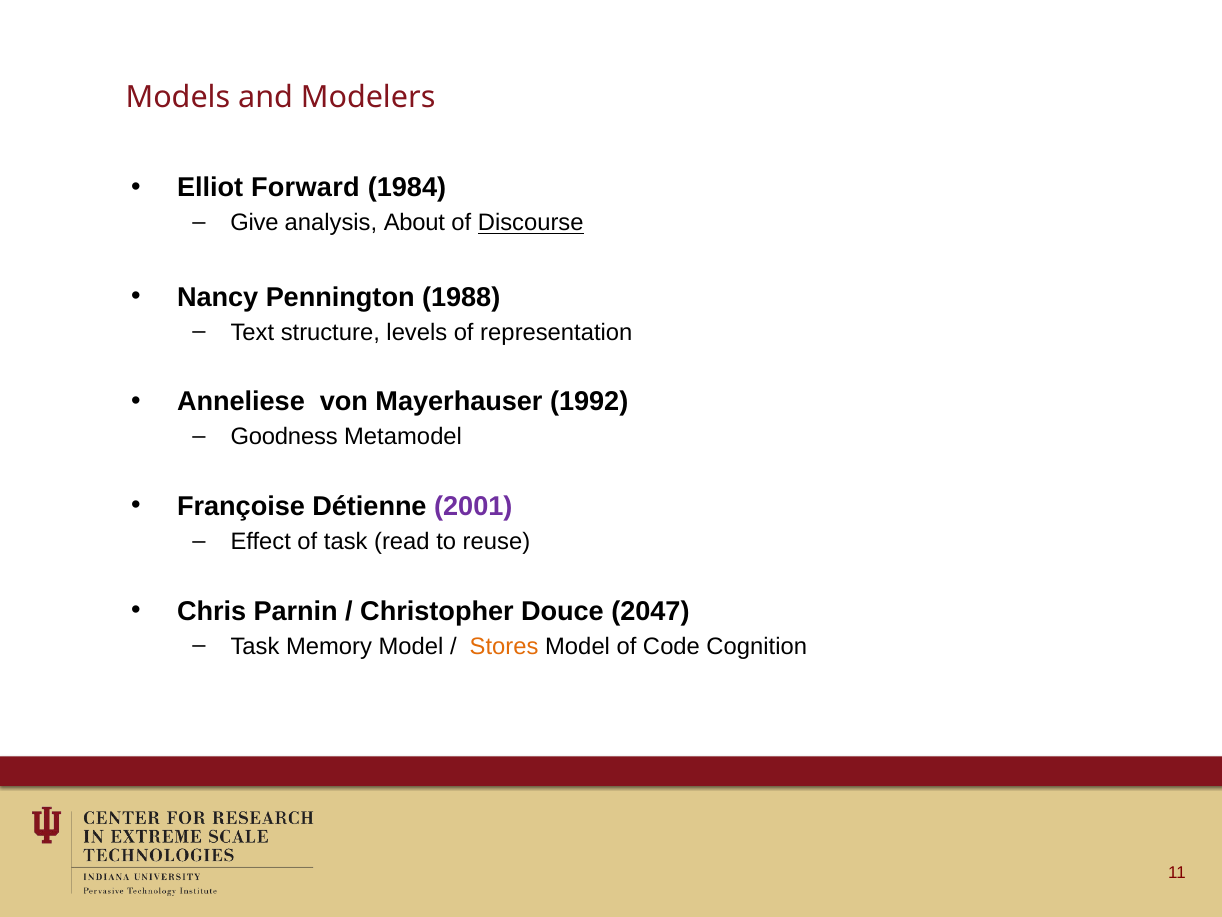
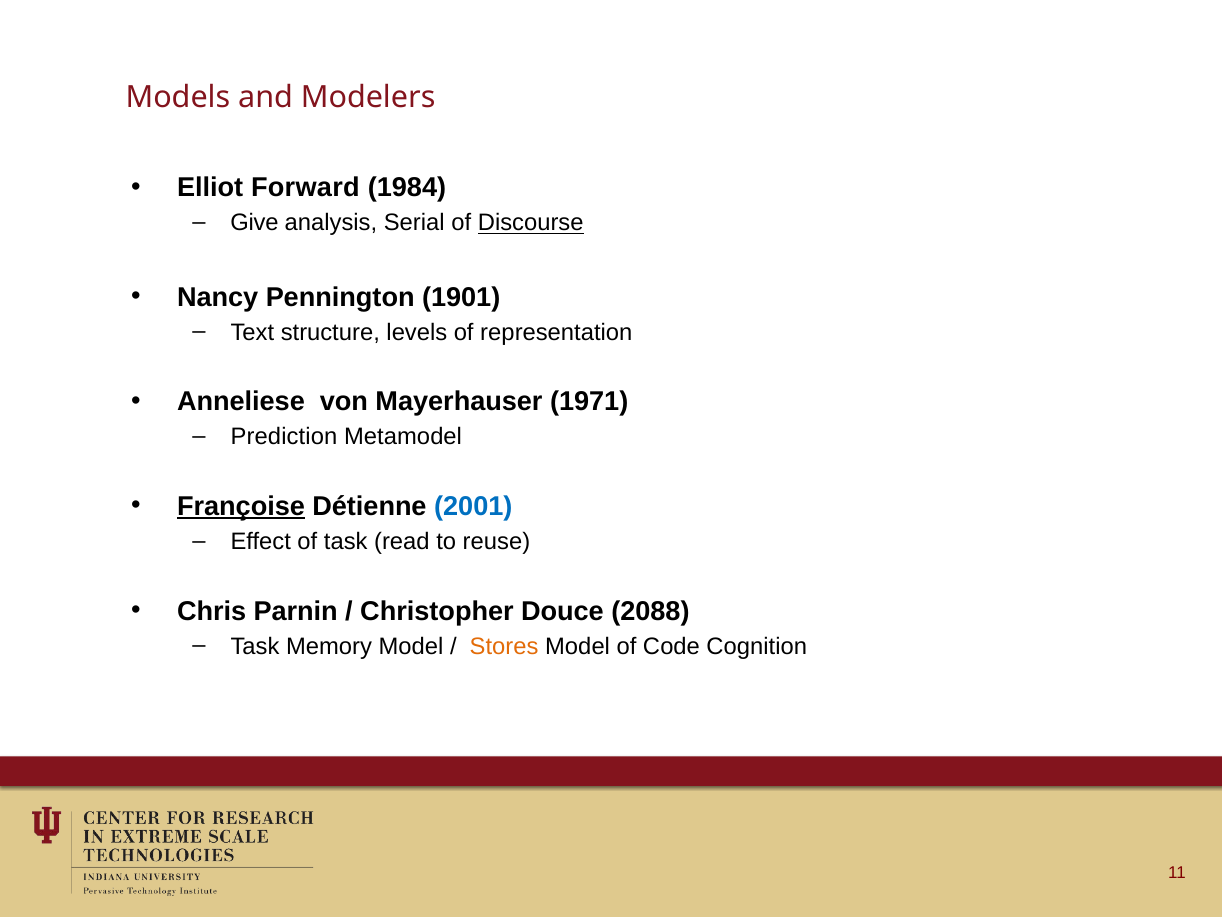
About: About -> Serial
1988: 1988 -> 1901
1992: 1992 -> 1971
Goodness: Goodness -> Prediction
Françoise underline: none -> present
2001 colour: purple -> blue
2047: 2047 -> 2088
